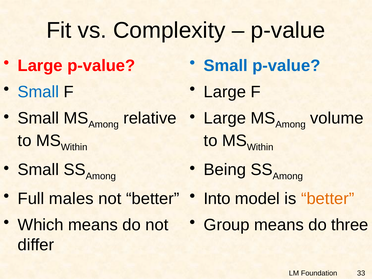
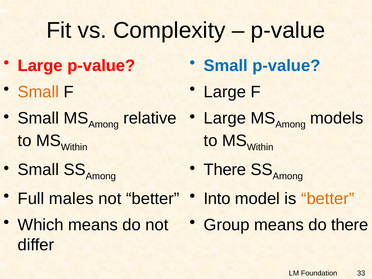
Small at (38, 92) colour: blue -> orange
volume: volume -> models
Being at (225, 170): Being -> There
do three: three -> there
